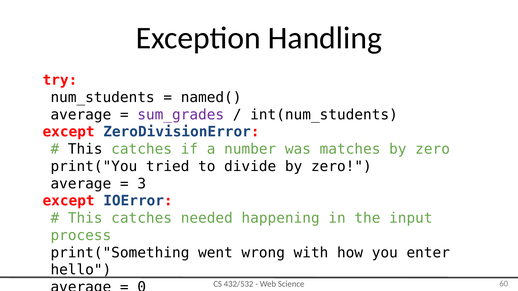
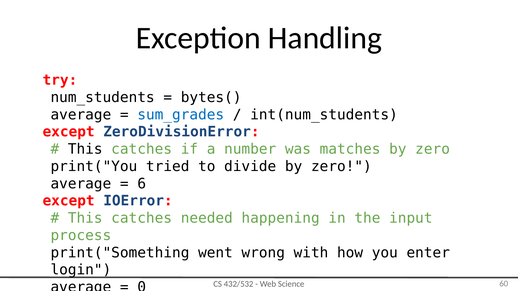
named(: named( -> bytes(
sum_grades colour: purple -> blue
3: 3 -> 6
hello: hello -> login
